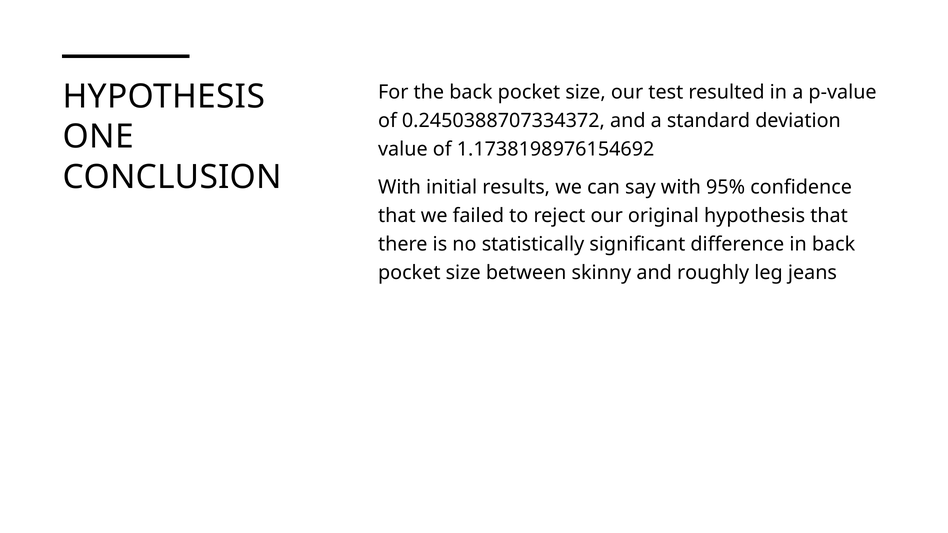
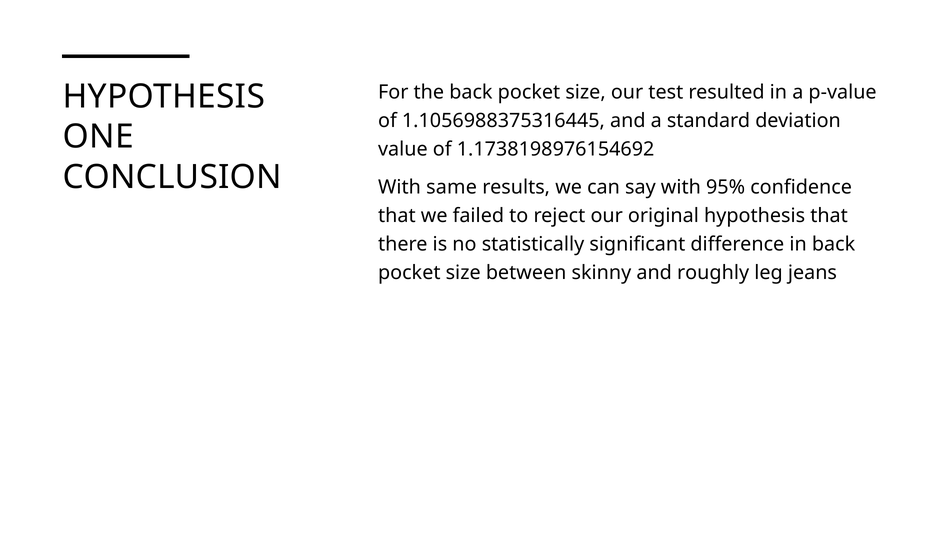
0.2450388707334372: 0.2450388707334372 -> 1.1056988375316445
initial: initial -> same
